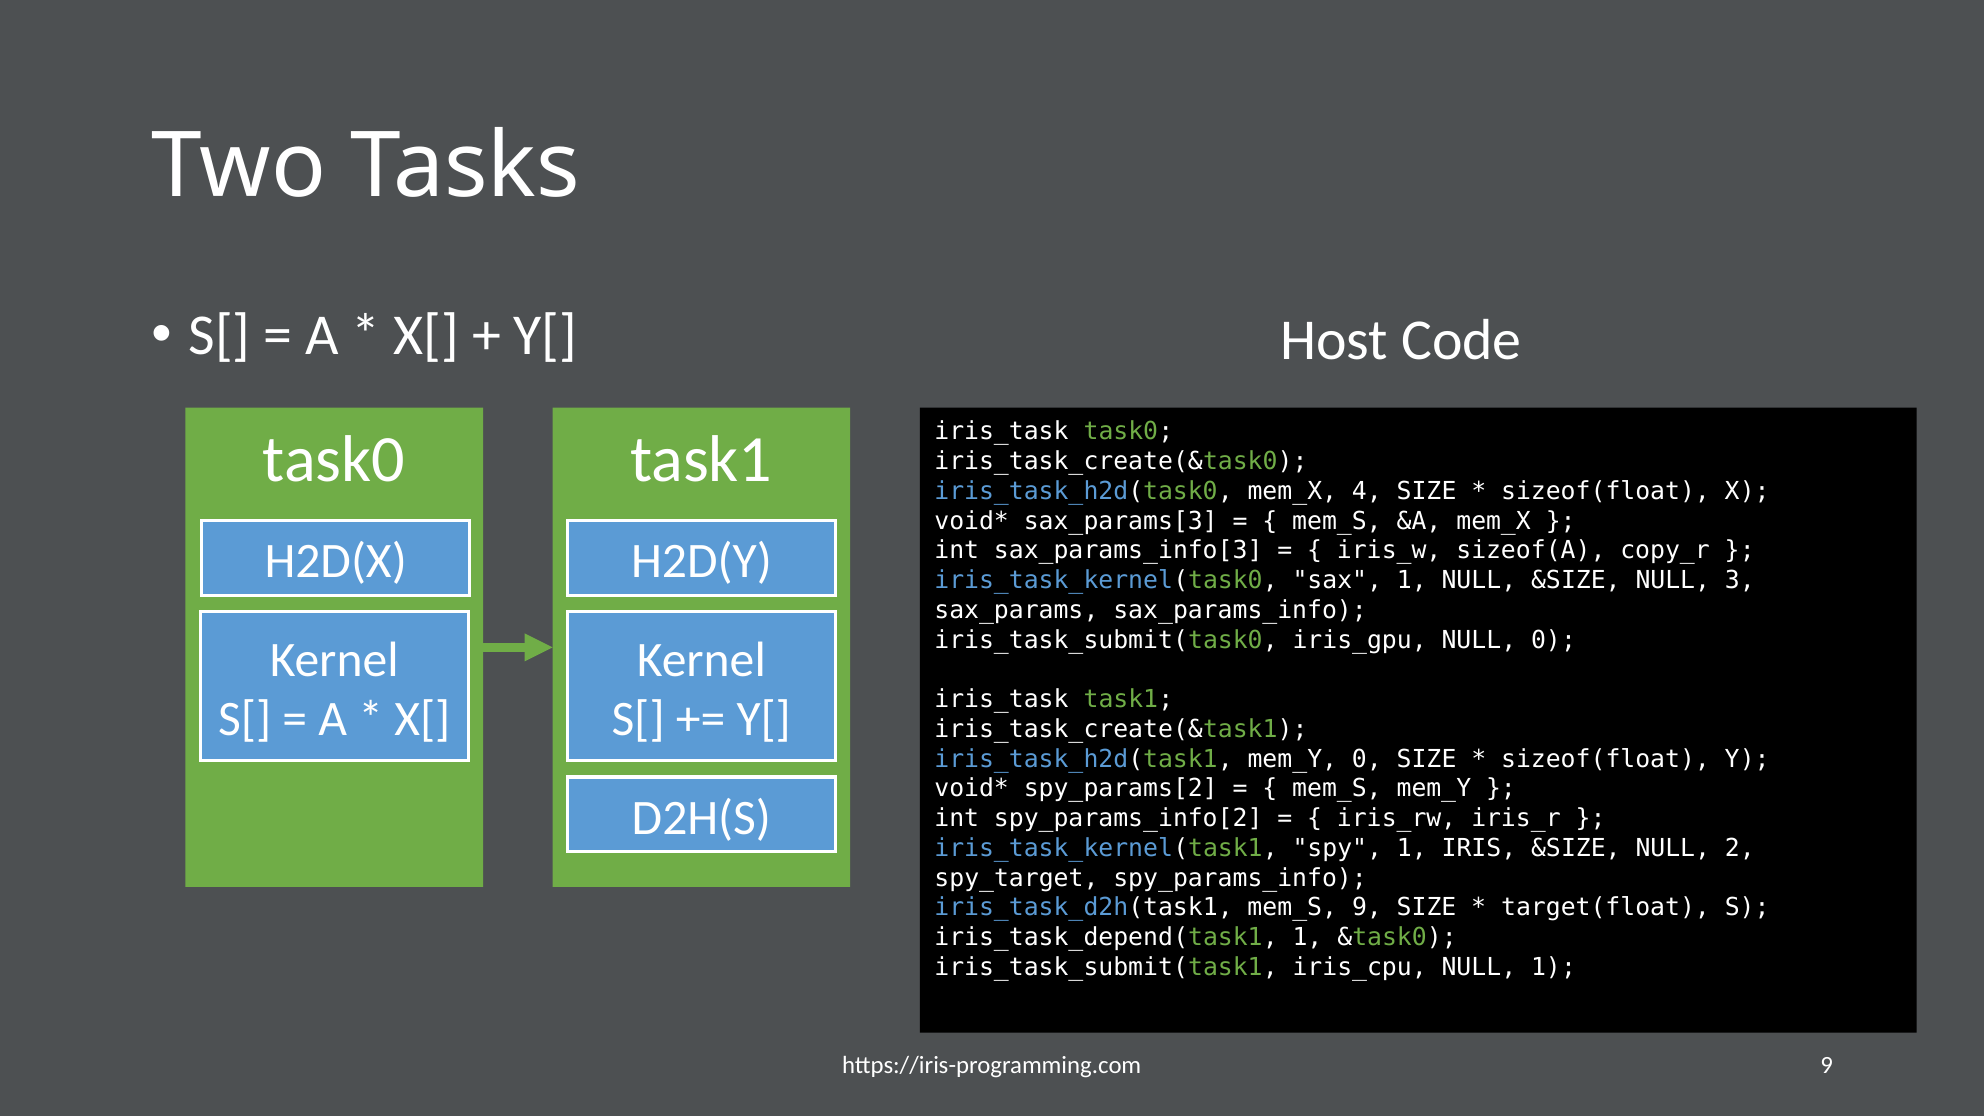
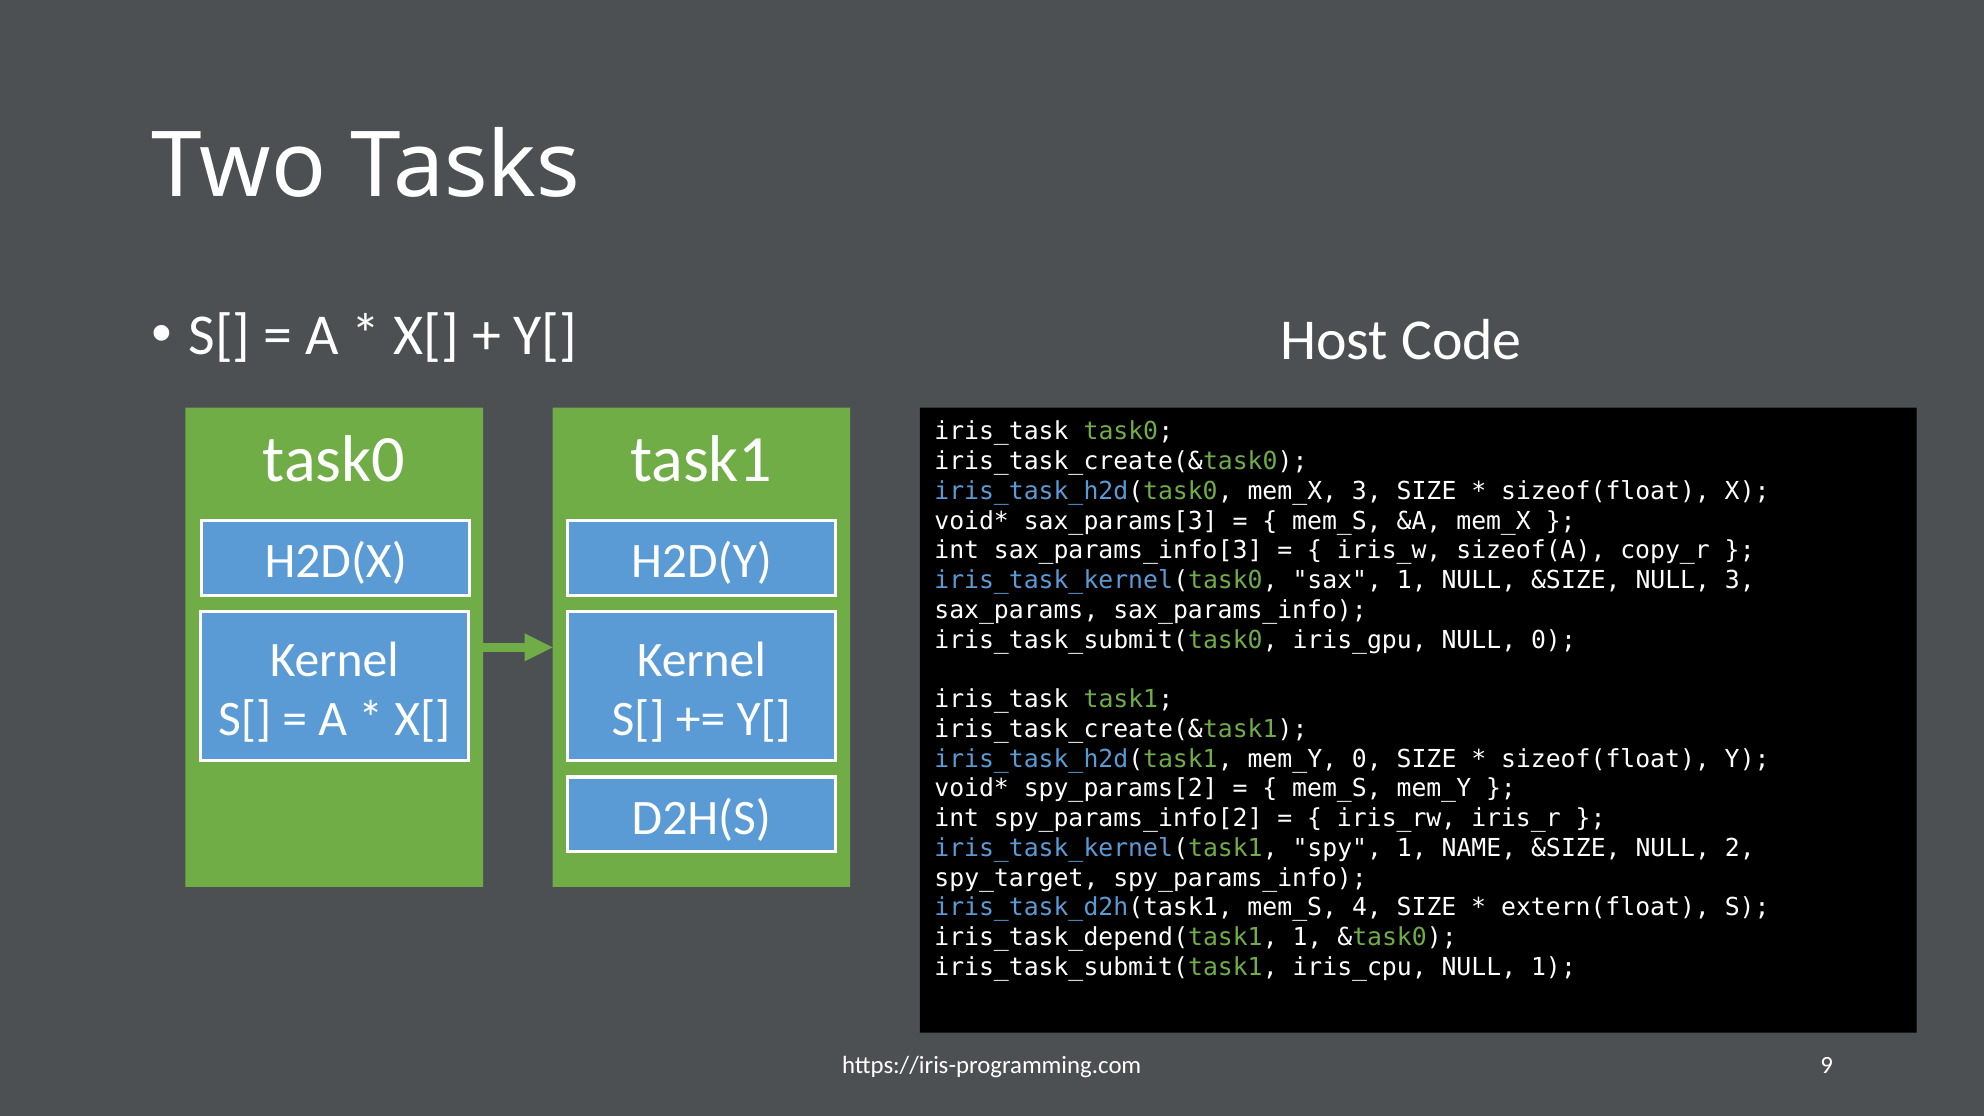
mem_X 4: 4 -> 3
IRIS: IRIS -> NAME
mem_S 9: 9 -> 4
target(float: target(float -> extern(float
